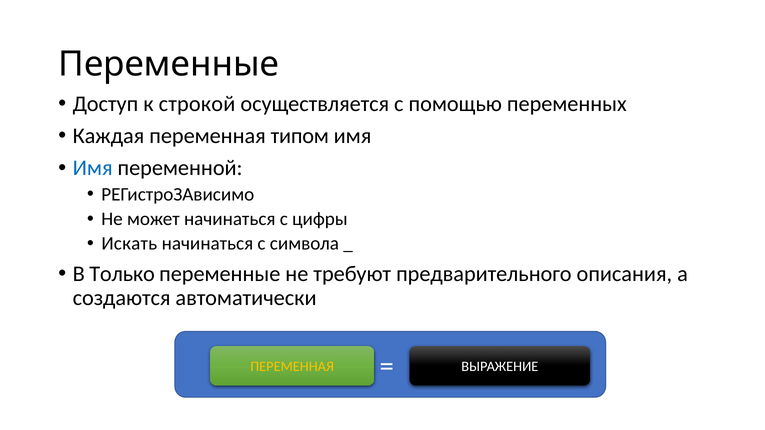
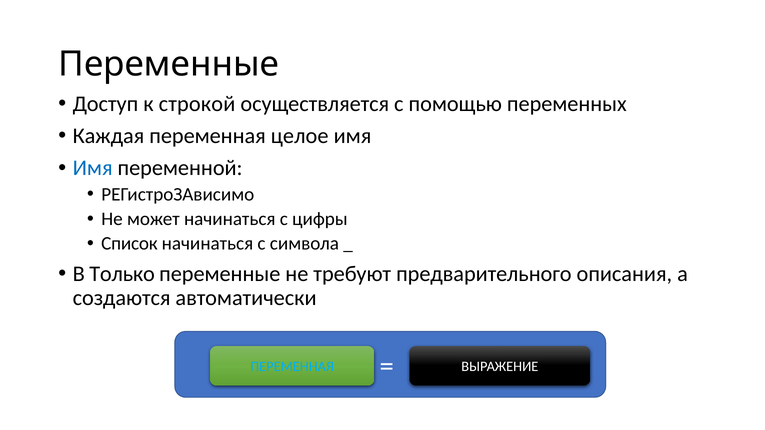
типом: типом -> целое
Искать: Искать -> Список
ПЕРЕМЕННАЯ at (292, 367) colour: yellow -> light blue
